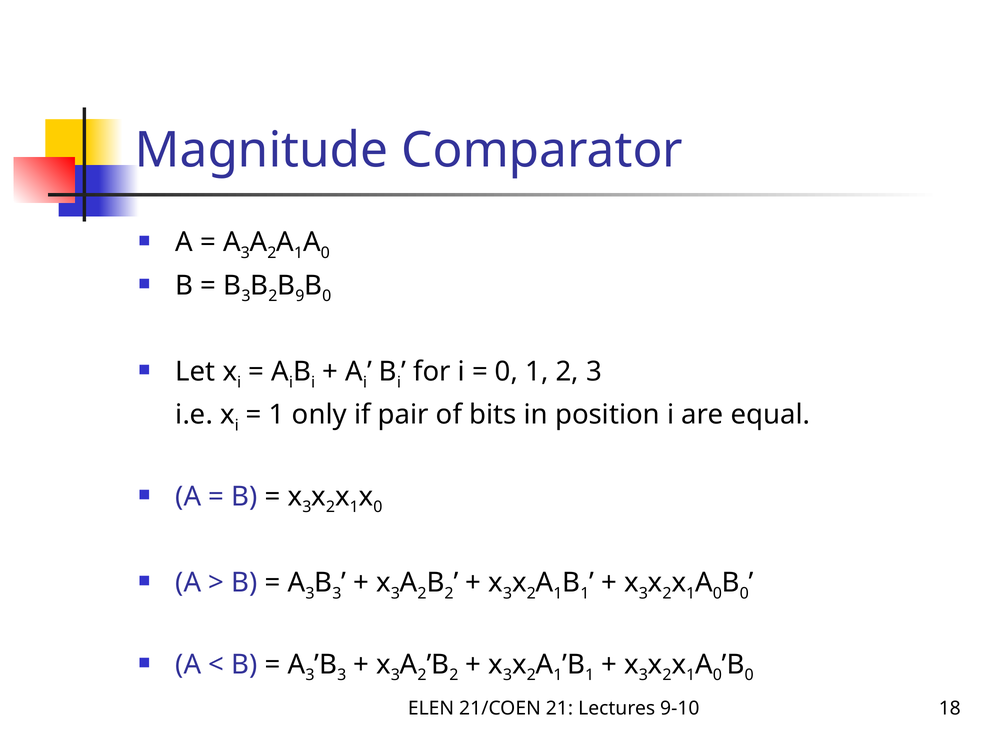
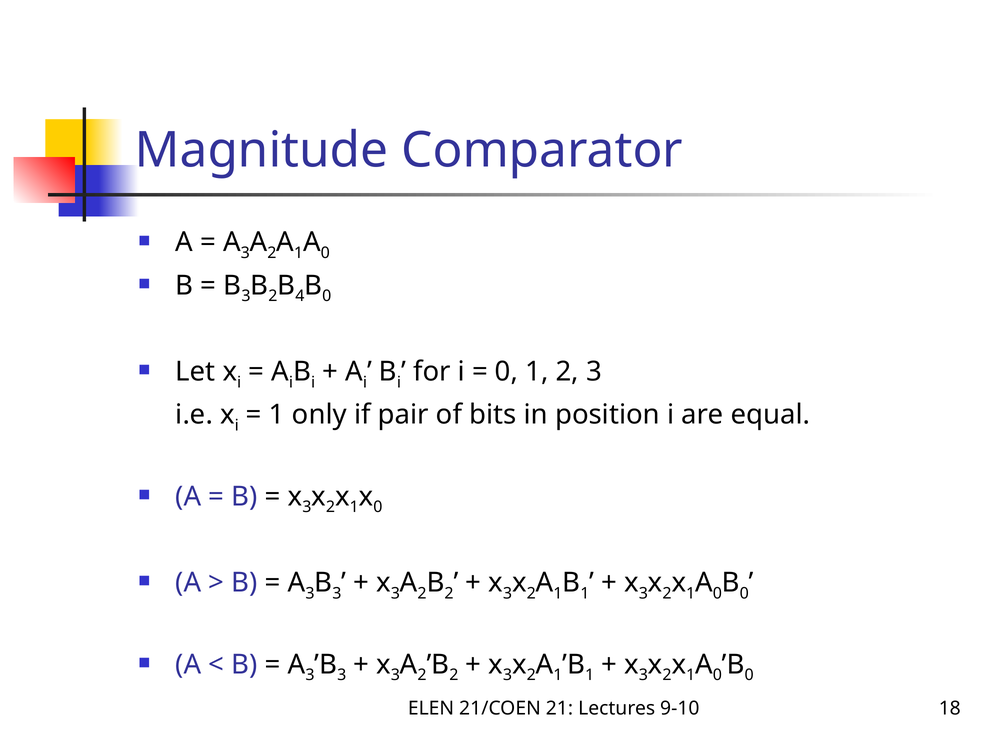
9: 9 -> 4
